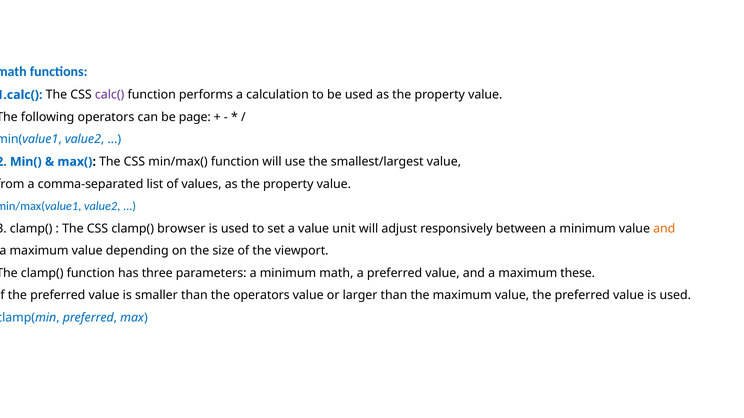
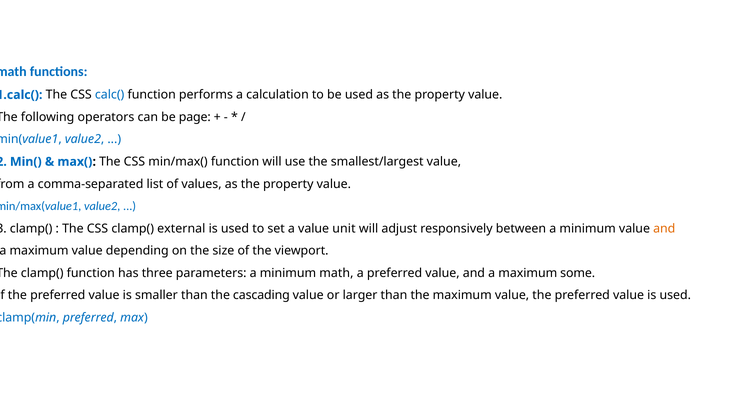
calc( colour: purple -> blue
browser: browser -> external
these: these -> some
the operators: operators -> cascading
